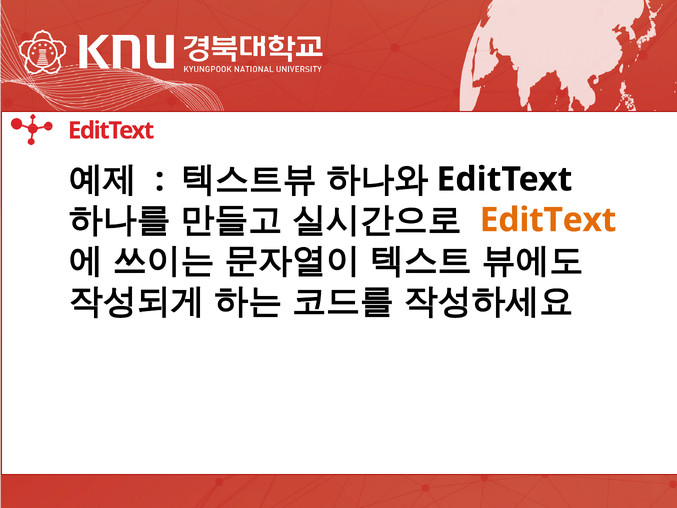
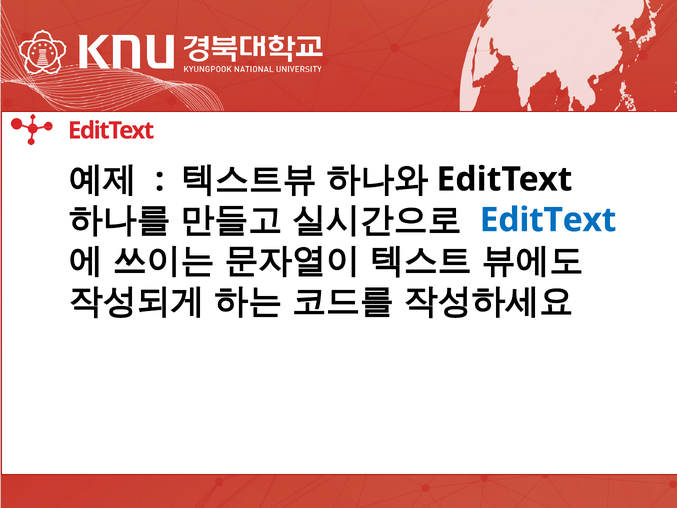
EditText at (548, 220) colour: orange -> blue
